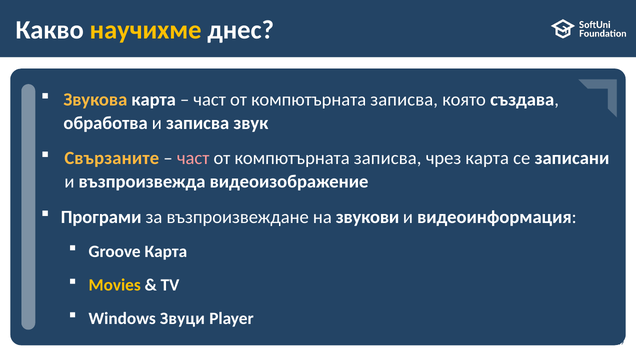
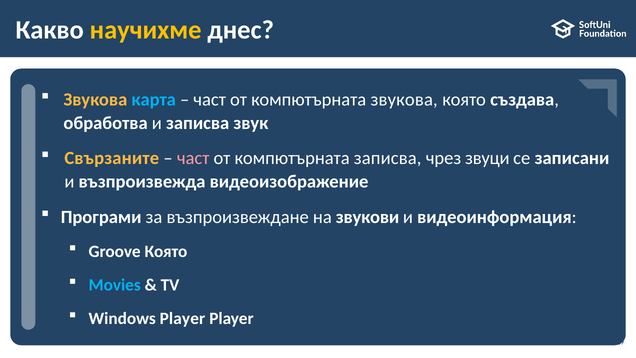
карта at (154, 99) colour: white -> light blue
записва at (404, 99): записва -> звукова
чрез карта: карта -> звуци
Groove Карта: Карта -> Която
Movies colour: yellow -> light blue
Windows Звуци: Звуци -> Player
